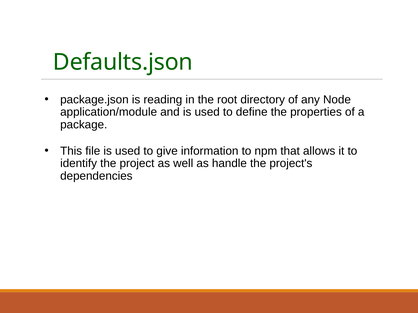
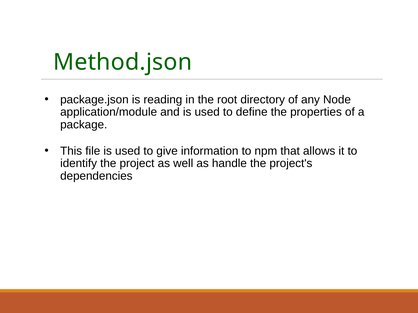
Defaults.json: Defaults.json -> Method.json
